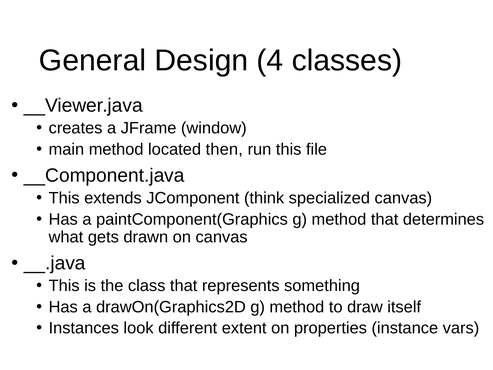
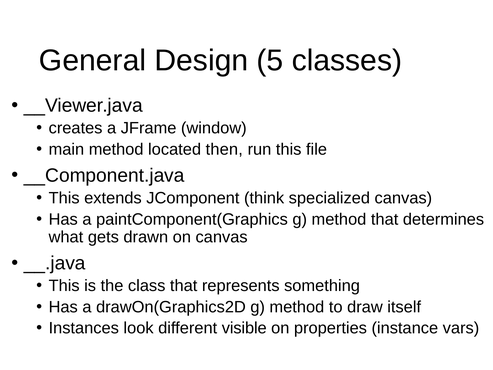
4: 4 -> 5
extent: extent -> visible
